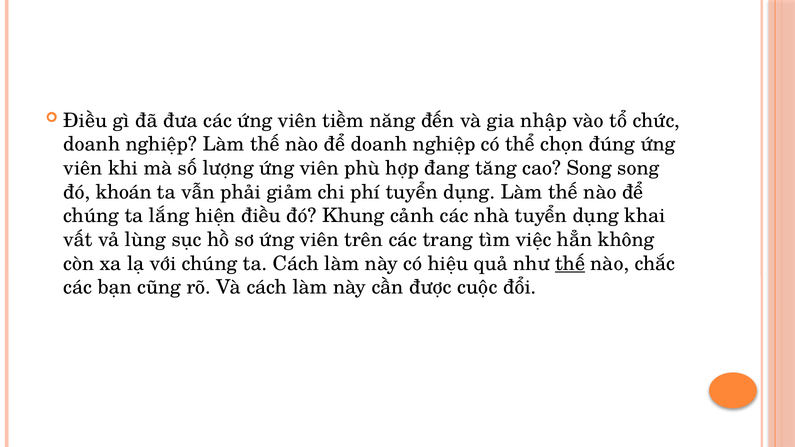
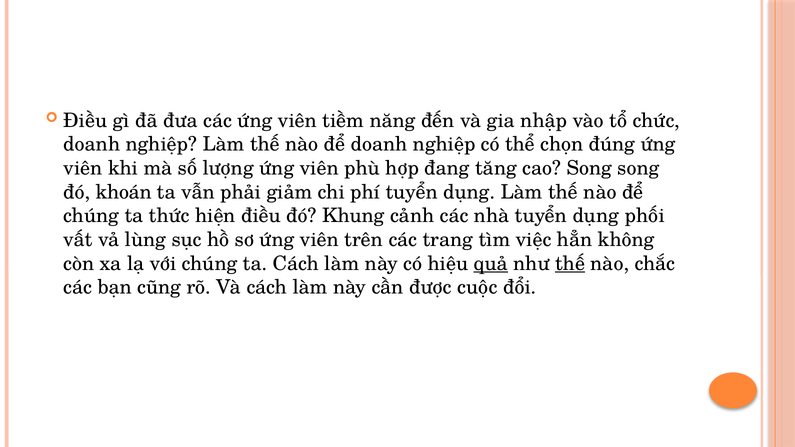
lắng: lắng -> thức
khai: khai -> phối
quả underline: none -> present
